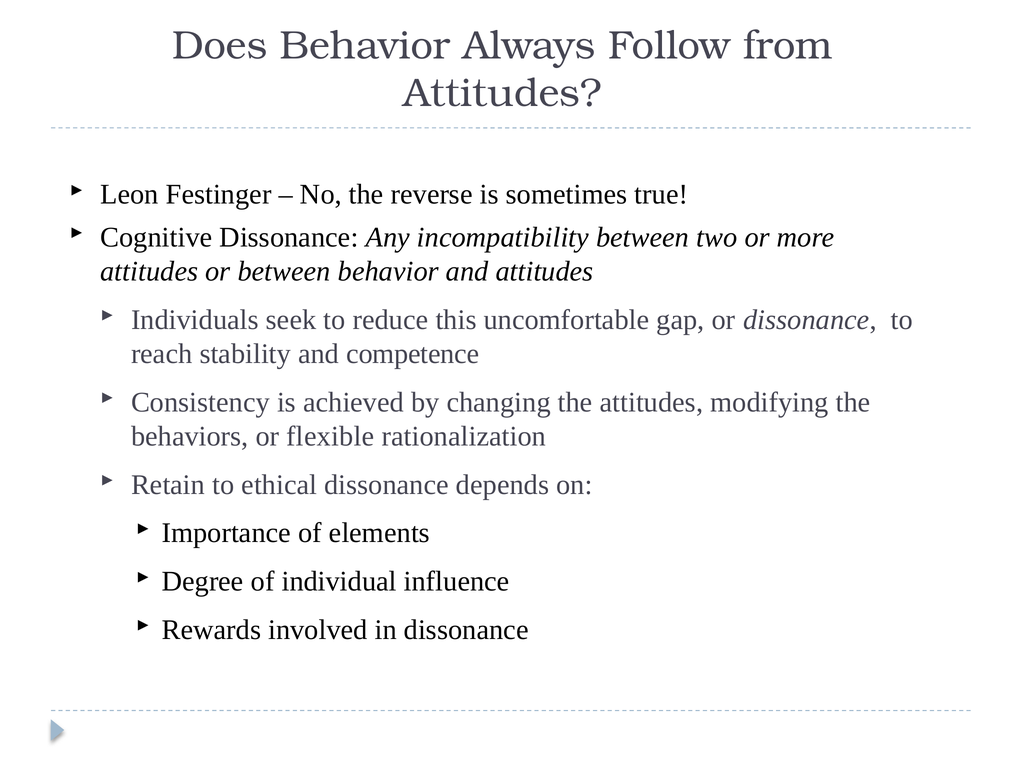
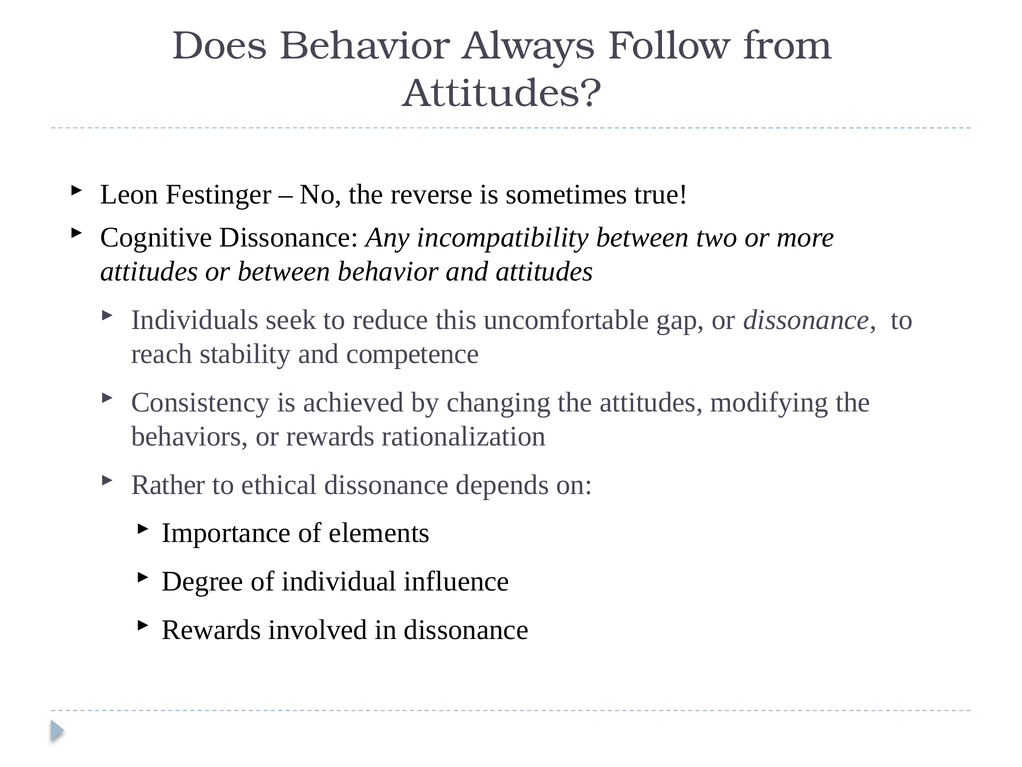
or flexible: flexible -> rewards
Retain: Retain -> Rather
